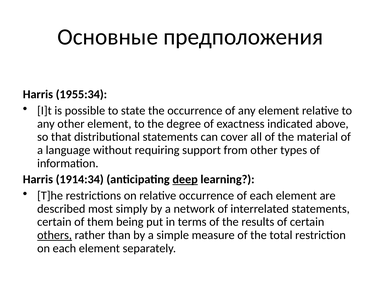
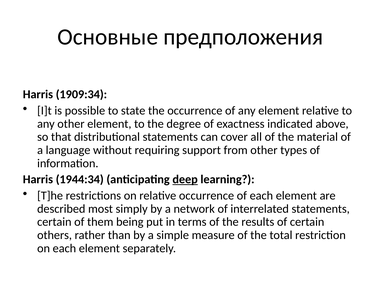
1955:34: 1955:34 -> 1909:34
1914:34: 1914:34 -> 1944:34
others underline: present -> none
